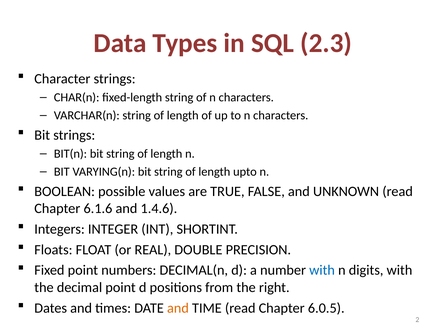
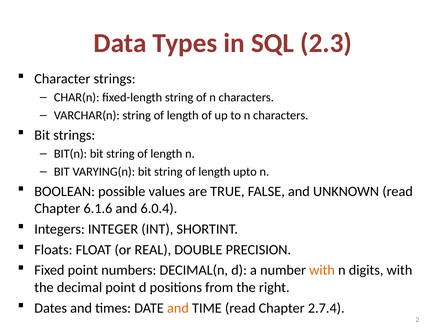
1.4.6: 1.4.6 -> 6.0.4
with at (322, 270) colour: blue -> orange
6.0.5: 6.0.5 -> 2.7.4
